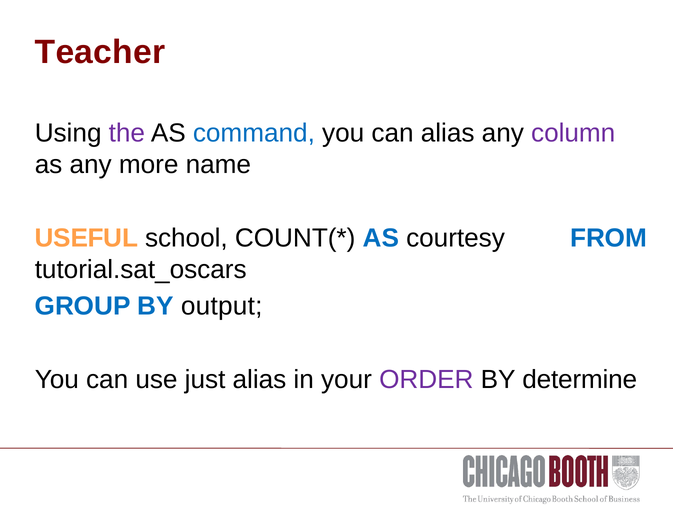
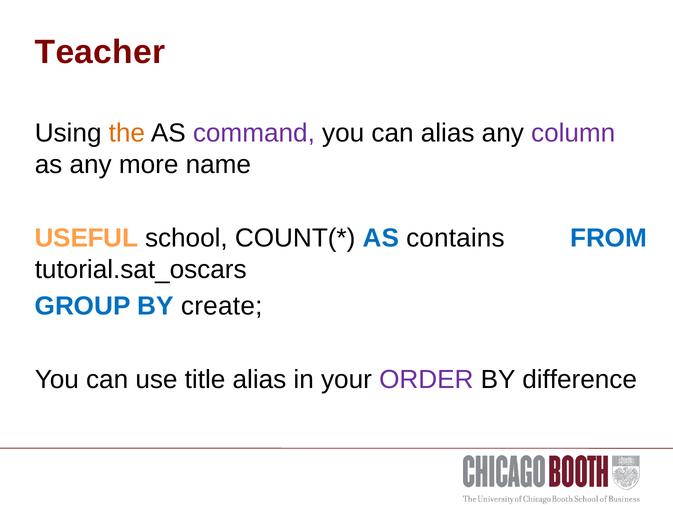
the colour: purple -> orange
command colour: blue -> purple
courtesy: courtesy -> contains
output: output -> create
just: just -> title
determine: determine -> difference
